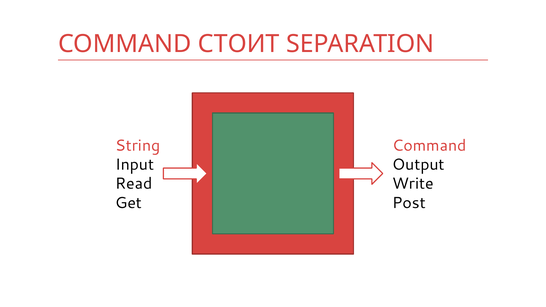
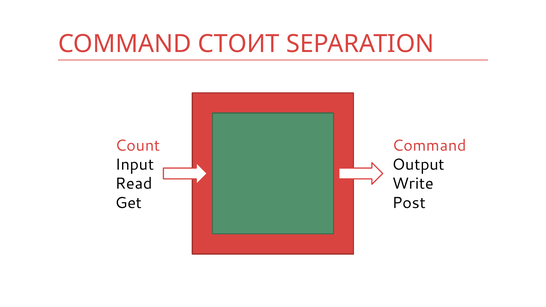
String: String -> Count
